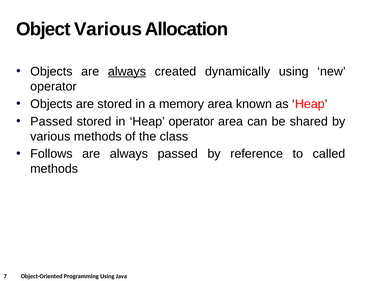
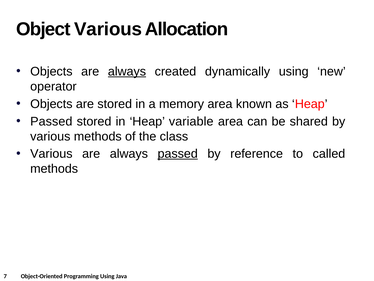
Heap operator: operator -> variable
Follows at (51, 154): Follows -> Various
passed at (178, 154) underline: none -> present
